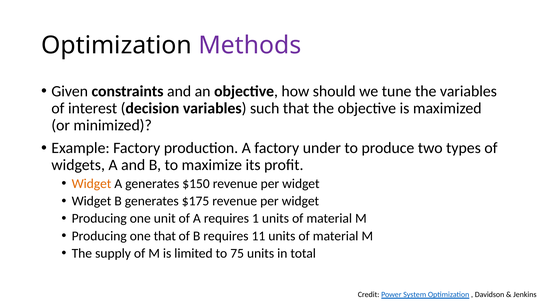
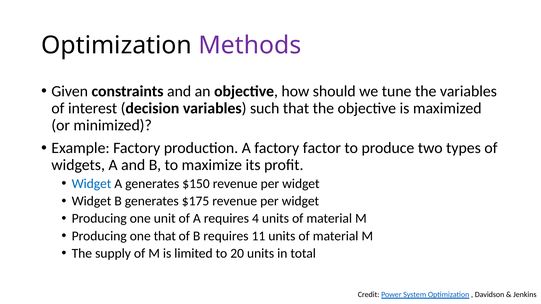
under: under -> factor
Widget at (91, 184) colour: orange -> blue
1: 1 -> 4
75: 75 -> 20
